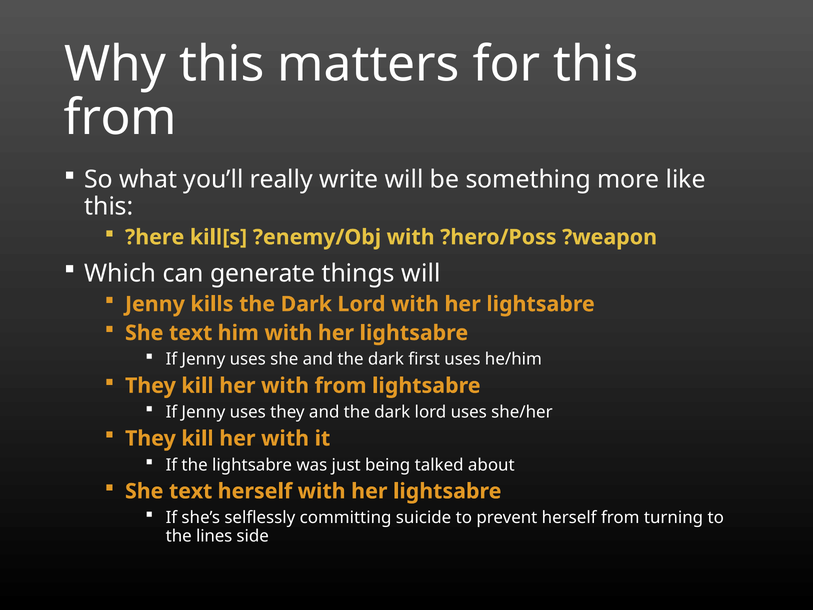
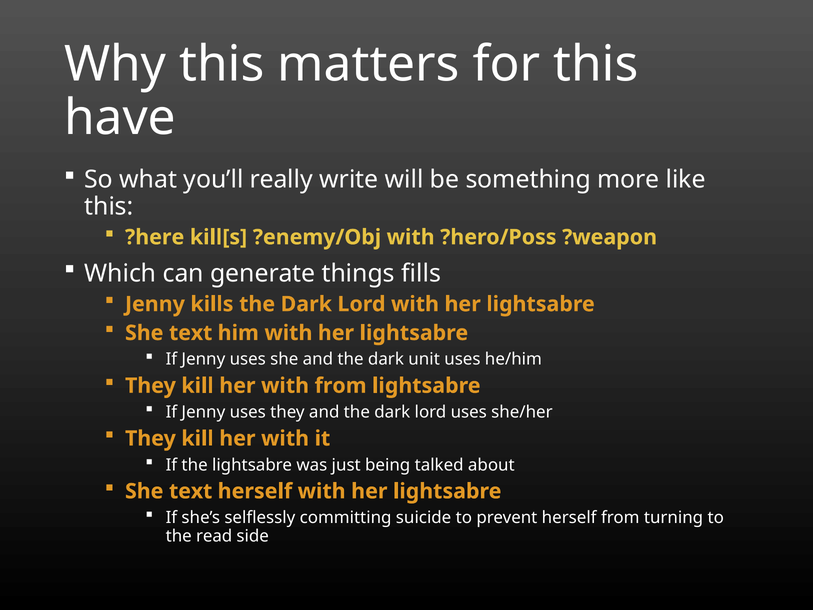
from at (120, 118): from -> have
things will: will -> fills
first: first -> unit
lines: lines -> read
